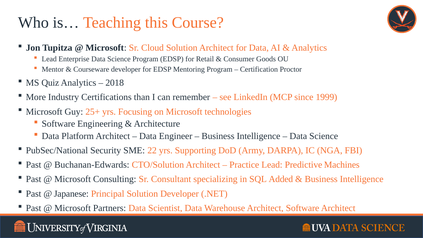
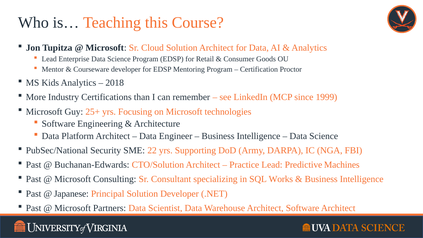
Quiz: Quiz -> Kids
Added: Added -> Works
